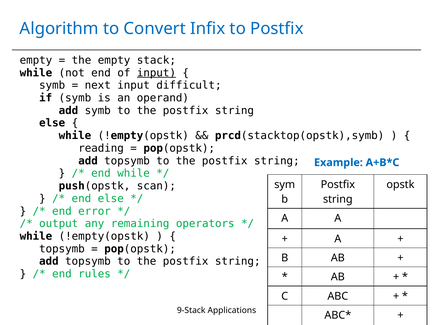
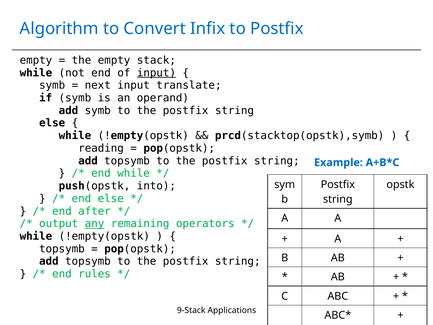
difficult: difficult -> translate
scan: scan -> into
error: error -> after
any underline: none -> present
